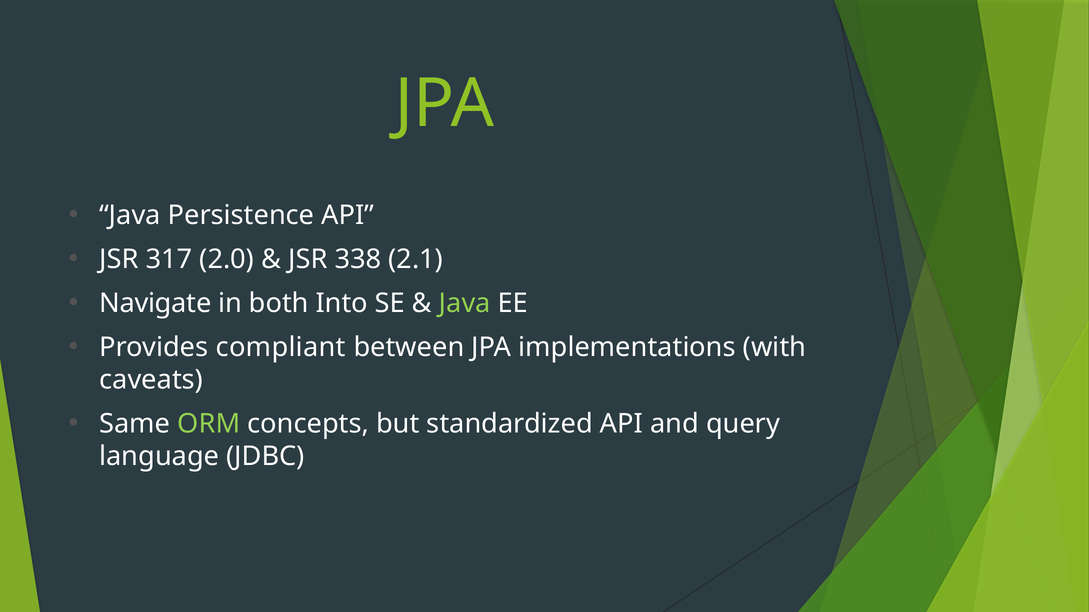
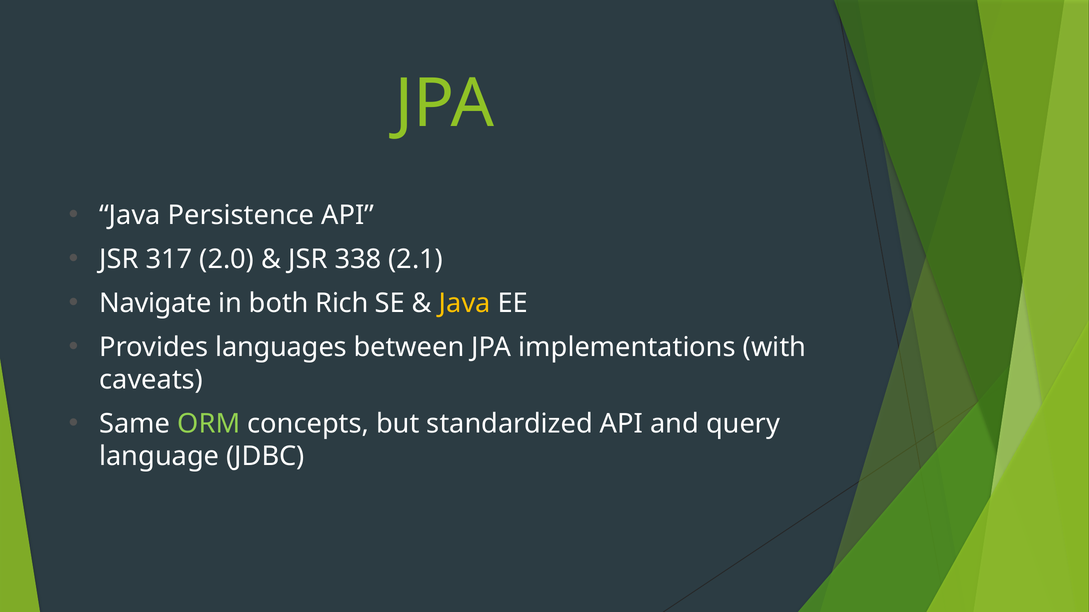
Into: Into -> Rich
Java at (465, 303) colour: light green -> yellow
compliant: compliant -> languages
